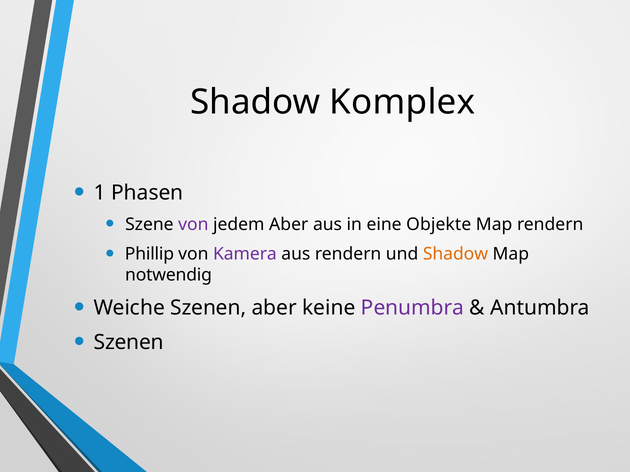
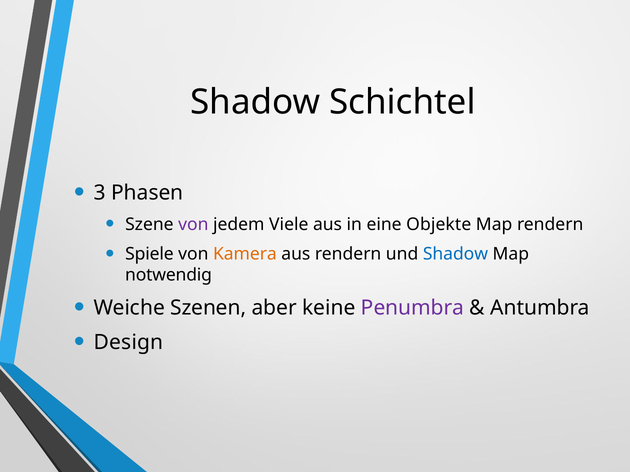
Komplex: Komplex -> Schichtel
1: 1 -> 3
jedem Aber: Aber -> Viele
Phillip: Phillip -> Spiele
Kamera colour: purple -> orange
Shadow at (455, 254) colour: orange -> blue
Szenen at (129, 343): Szenen -> Design
